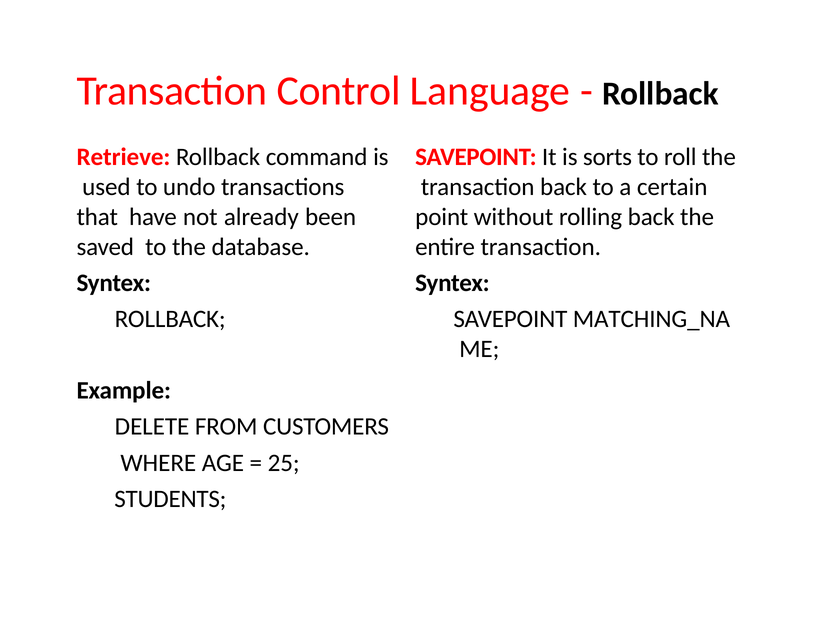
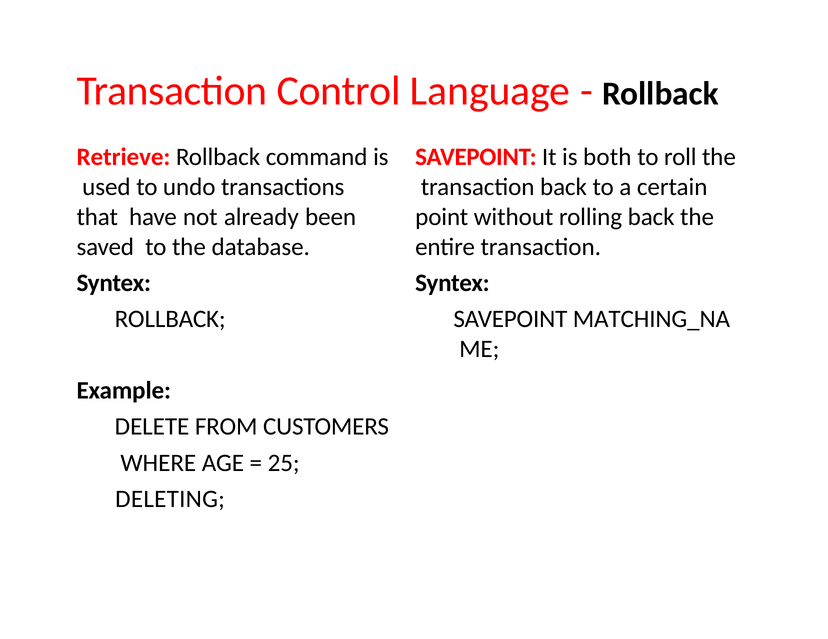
sorts: sorts -> both
STUDENTS: STUDENTS -> DELETING
